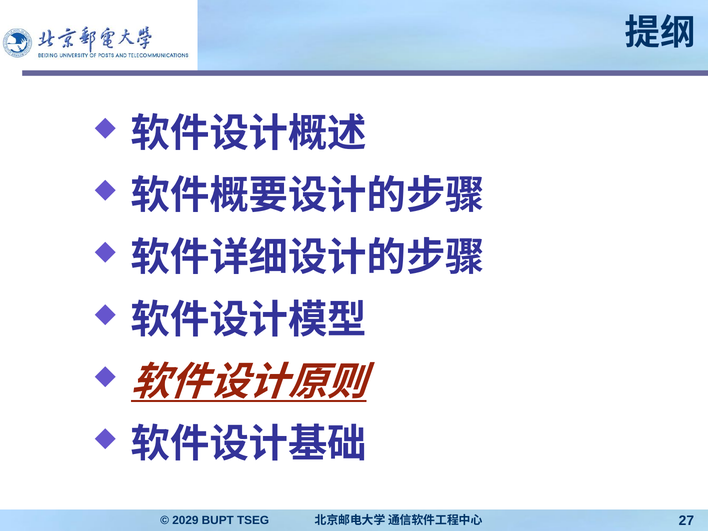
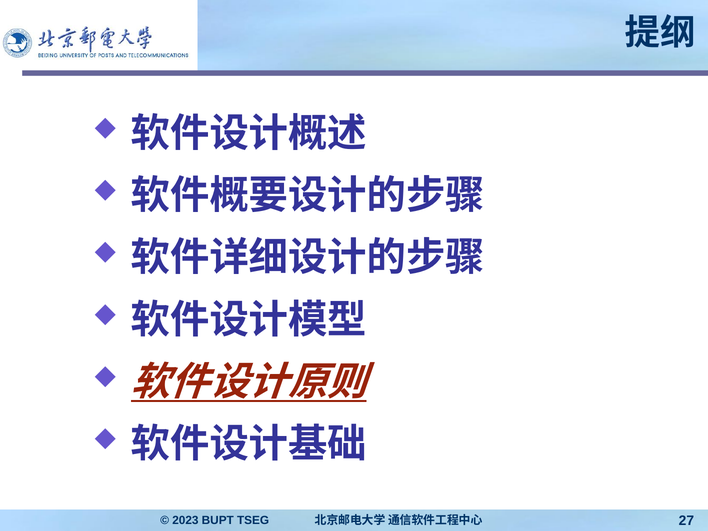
2029: 2029 -> 2023
